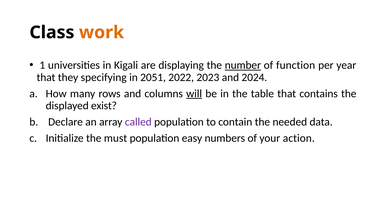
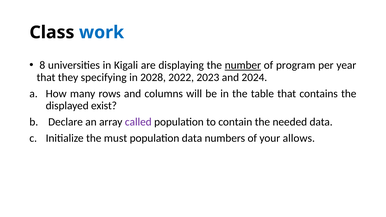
work colour: orange -> blue
1: 1 -> 8
function: function -> program
2051: 2051 -> 2028
will underline: present -> none
population easy: easy -> data
action: action -> allows
